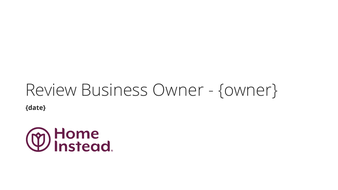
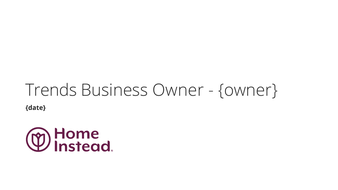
Review: Review -> Trends
